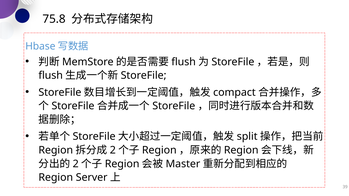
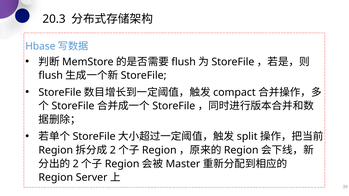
75.8: 75.8 -> 20.3
